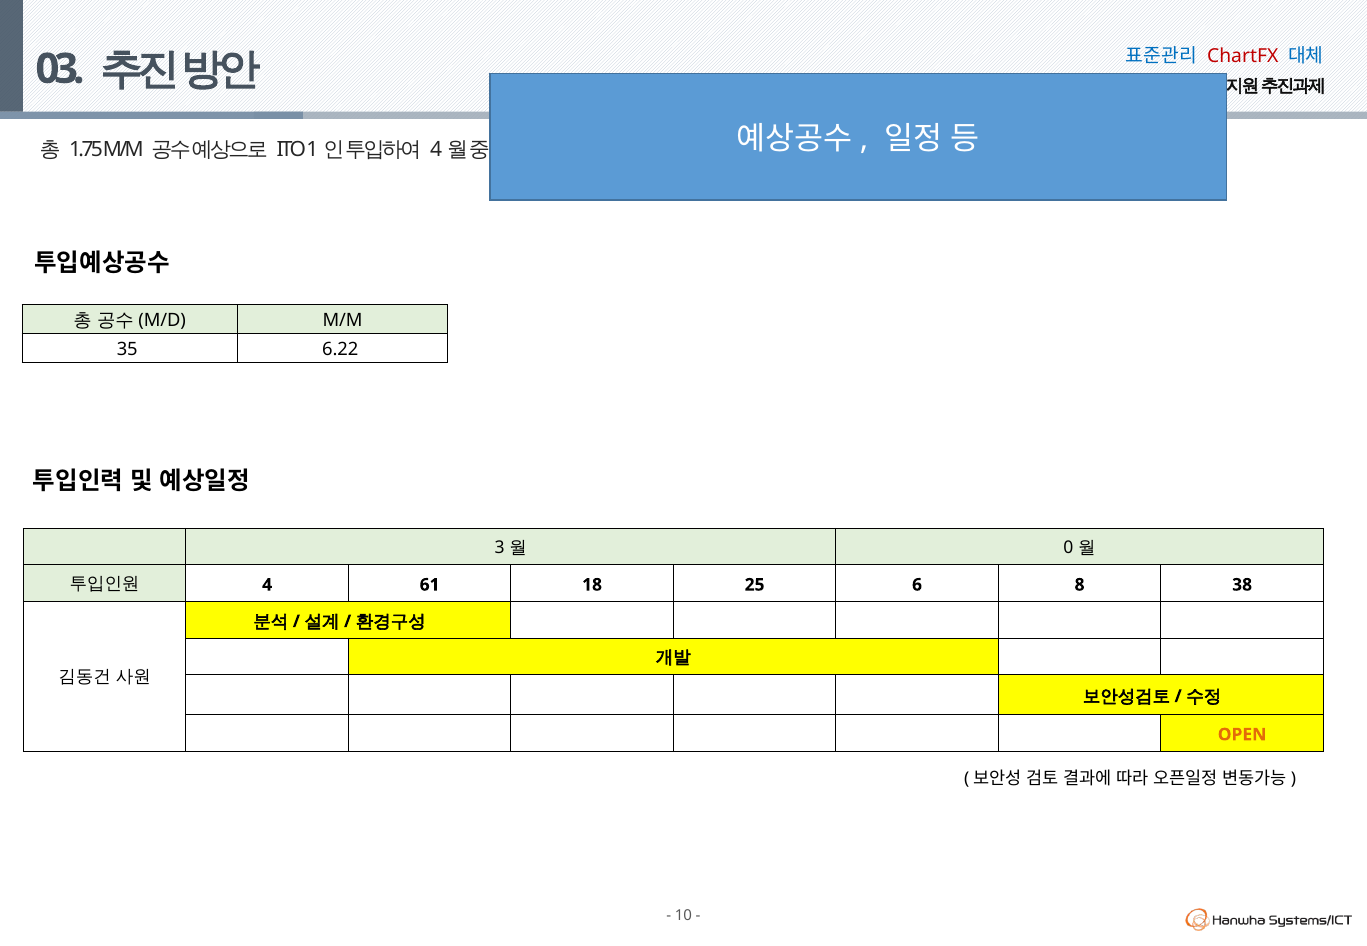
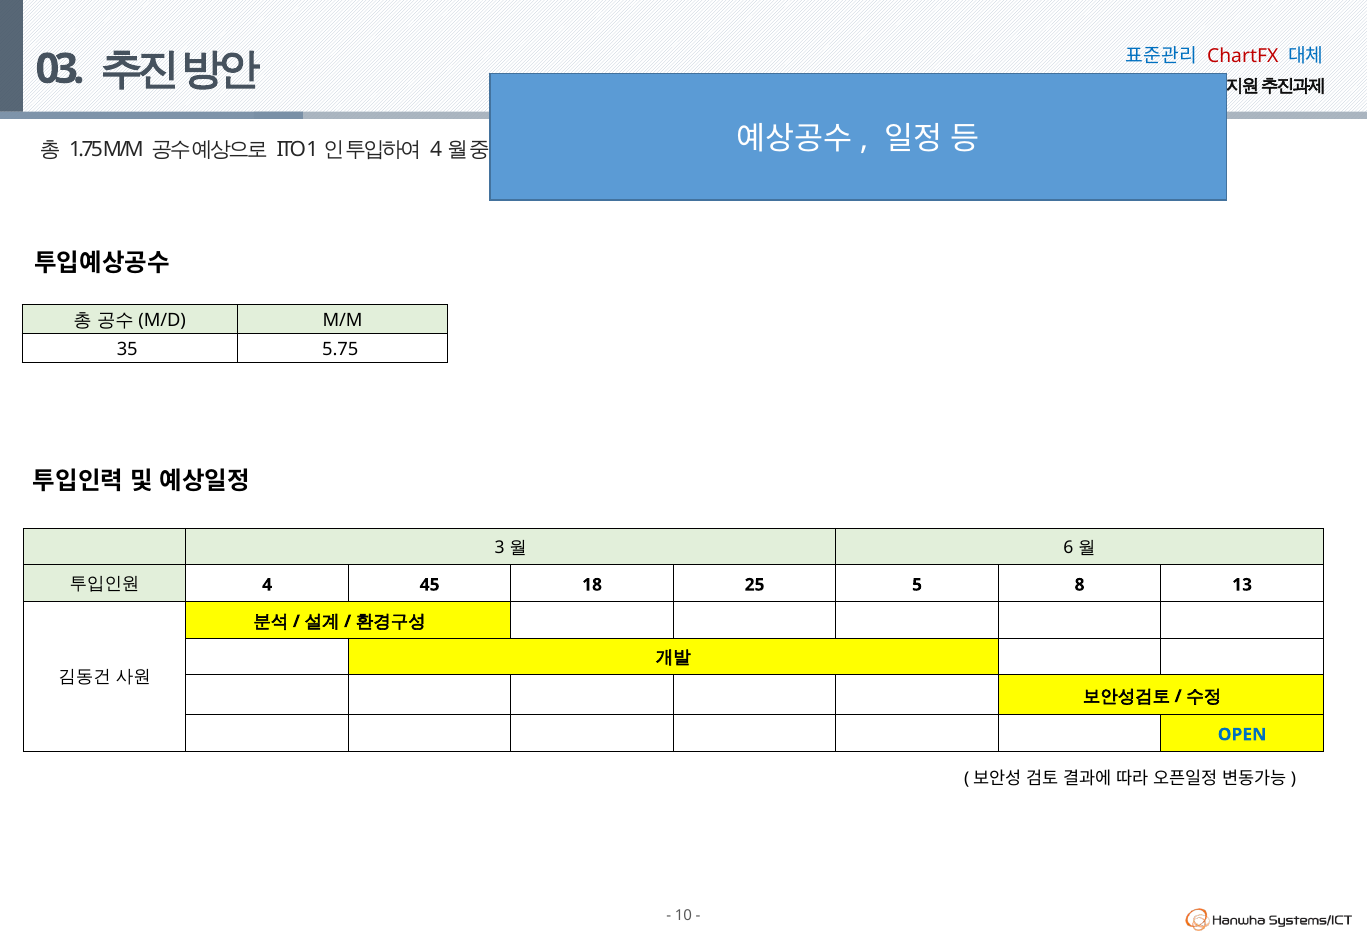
6.22: 6.22 -> 5.75
0: 0 -> 6
61: 61 -> 45
6: 6 -> 5
38: 38 -> 13
OPEN colour: orange -> blue
